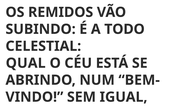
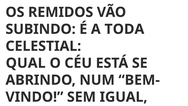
TODO: TODO -> TODA
